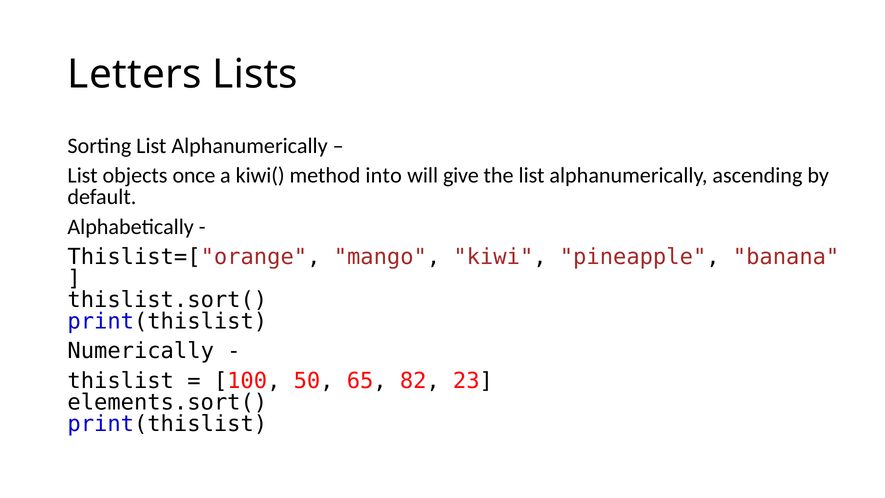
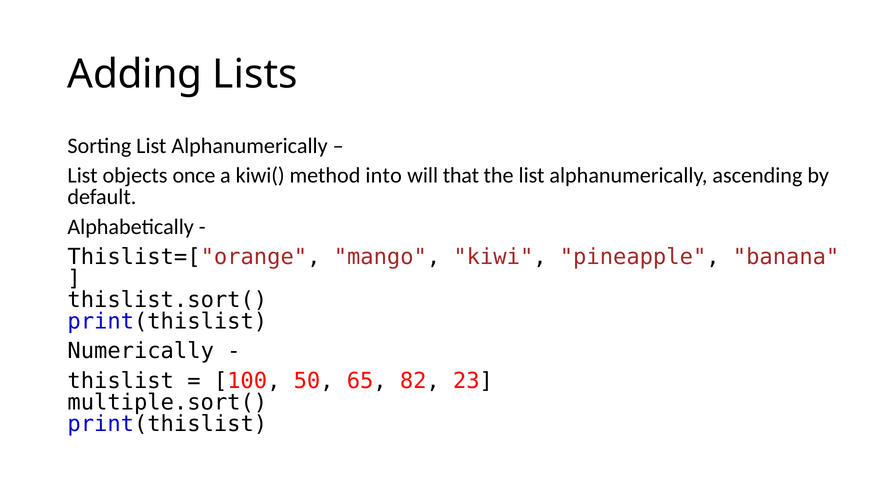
Letters: Letters -> Adding
give: give -> that
elements.sort(: elements.sort( -> multiple.sort(
